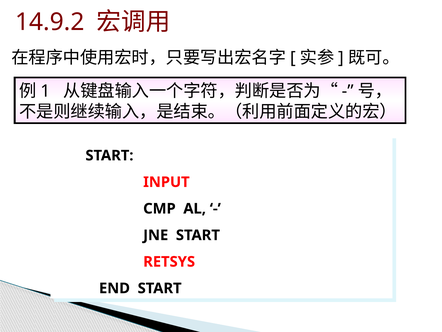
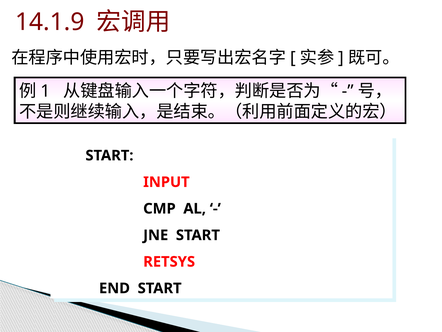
14.9.2: 14.9.2 -> 14.1.9
